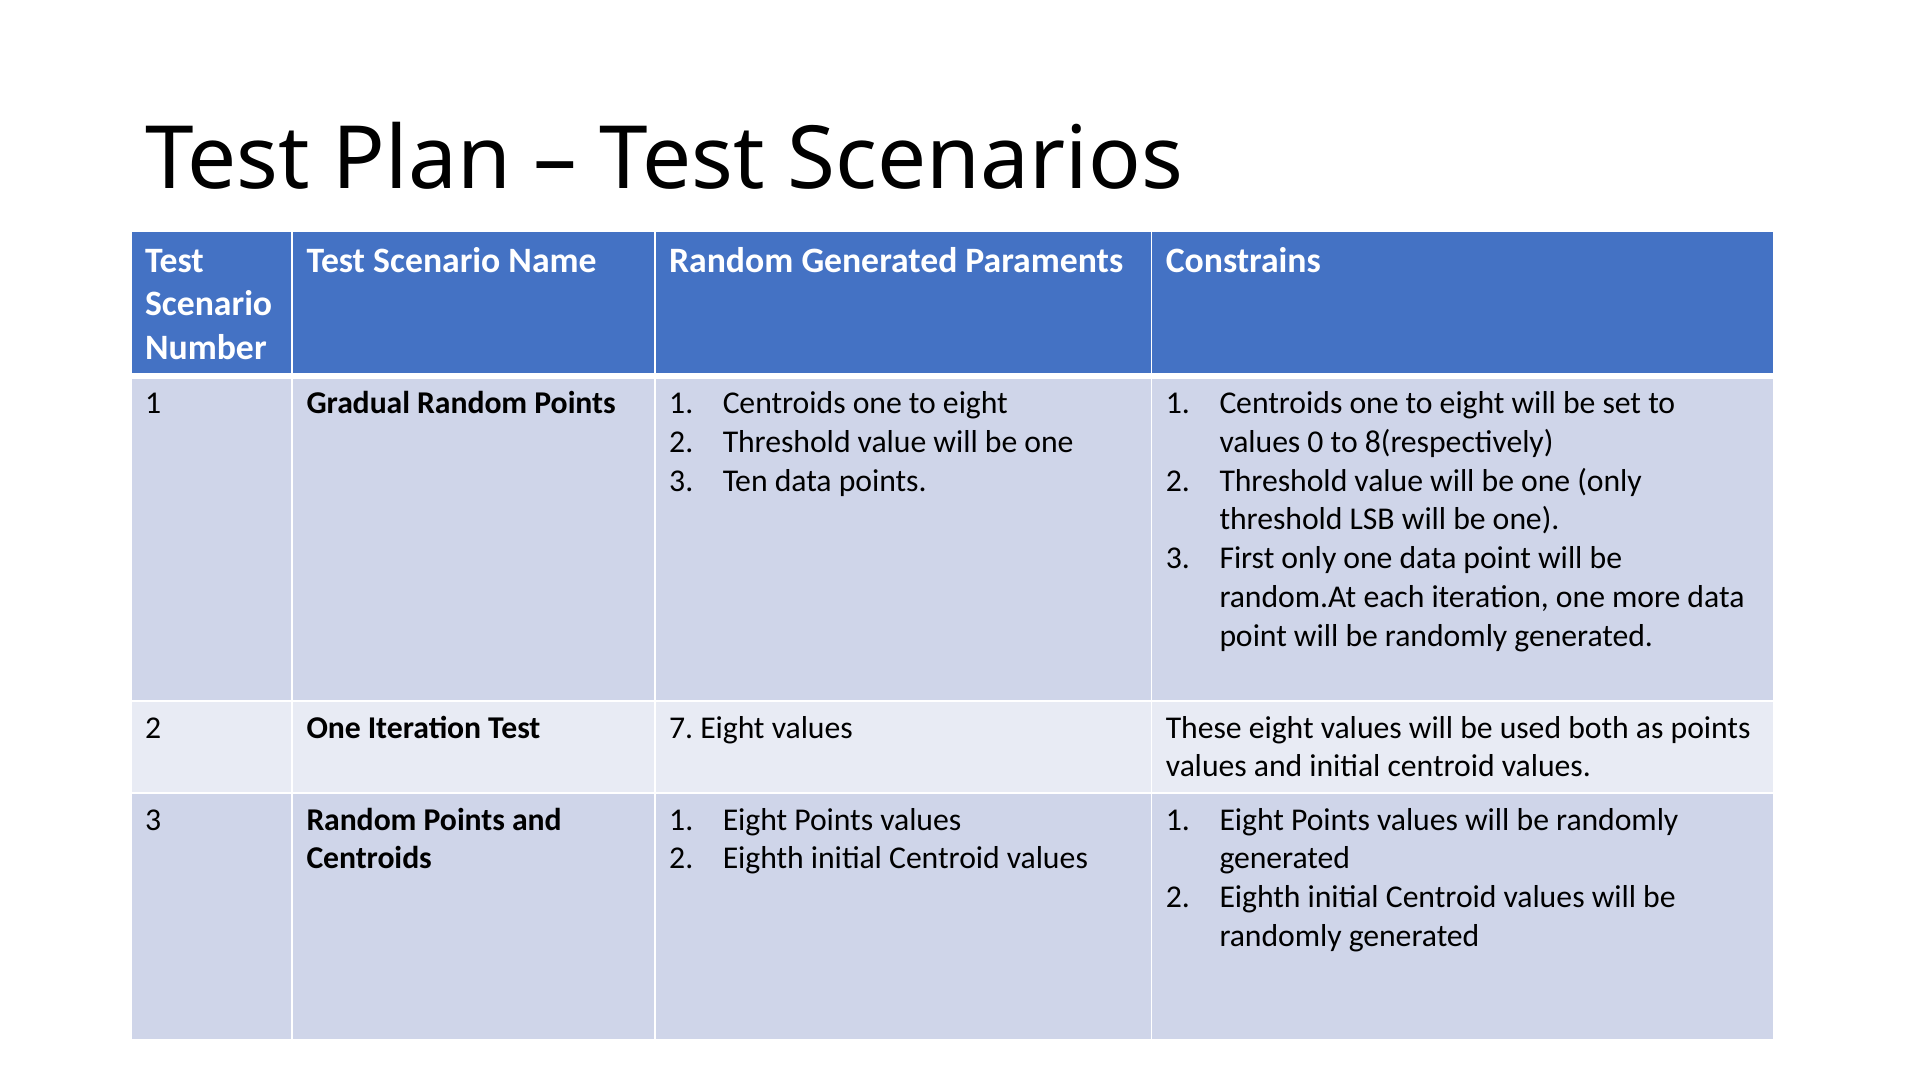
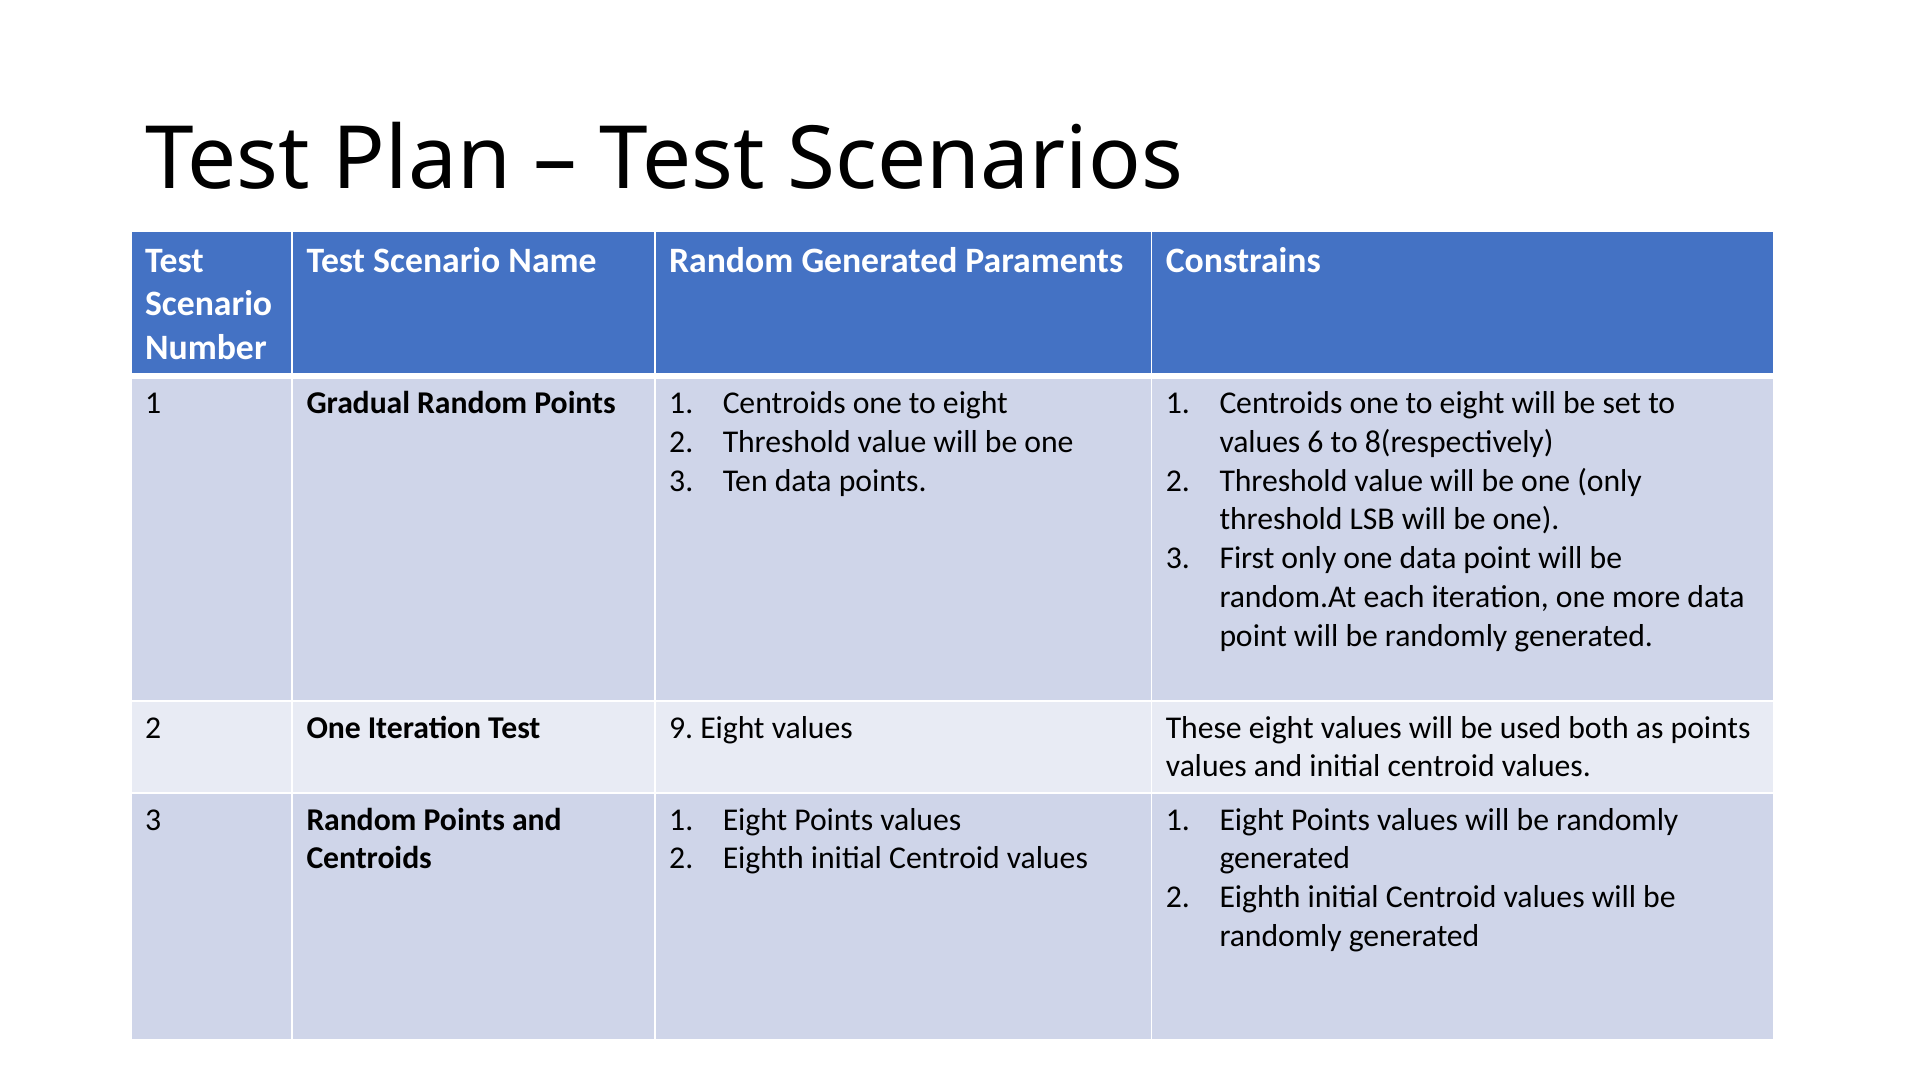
0: 0 -> 6
7: 7 -> 9
